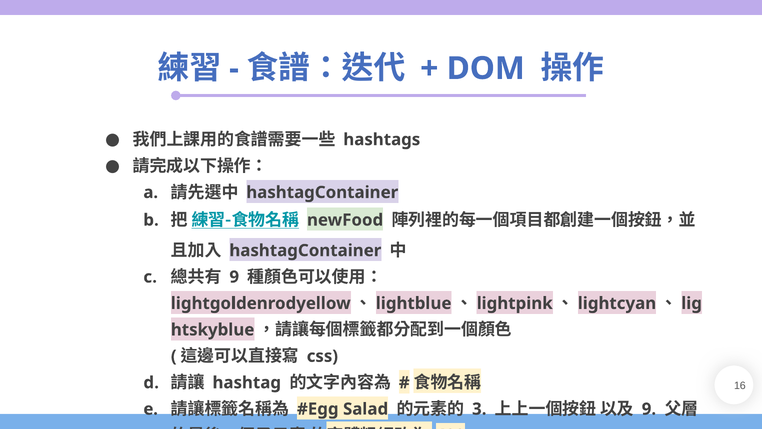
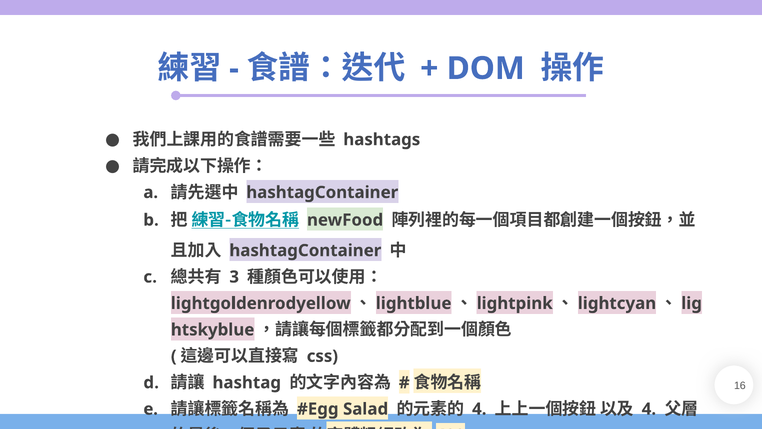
9 at (234, 277): 9 -> 3
3 at (479, 409): 3 -> 4
9 at (649, 409): 9 -> 4
